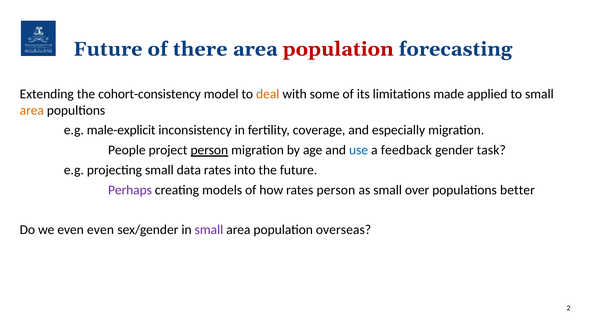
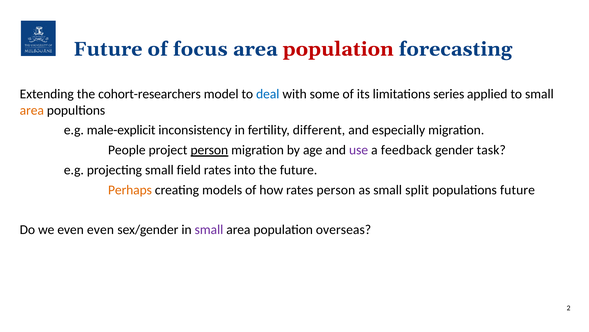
there: there -> focus
cohort-consistency: cohort-consistency -> cohort-researchers
deal colour: orange -> blue
made: made -> series
coverage: coverage -> different
use colour: blue -> purple
data: data -> field
Perhaps colour: purple -> orange
over: over -> split
populations better: better -> future
